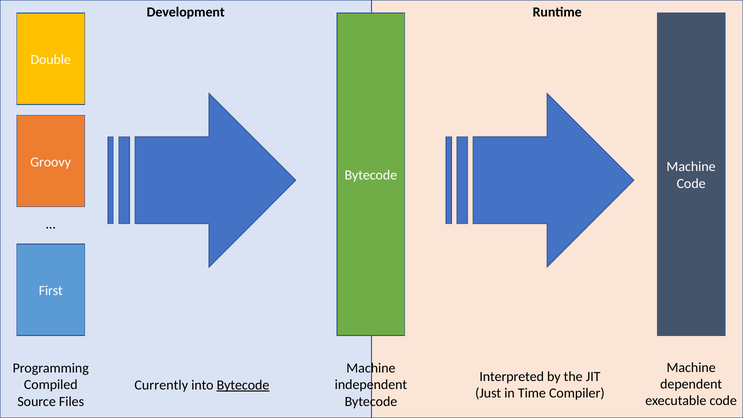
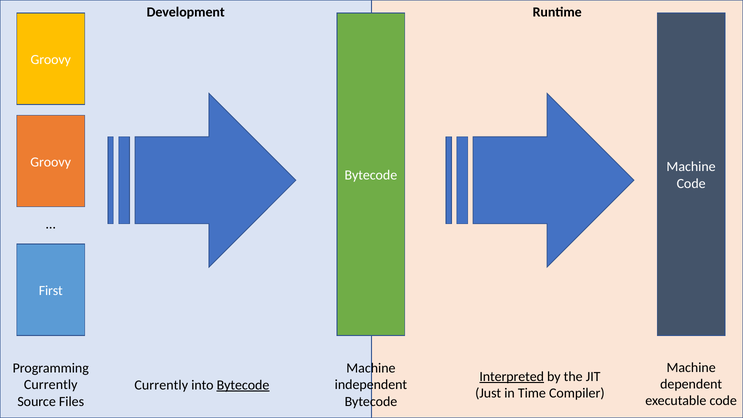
Double at (51, 60): Double -> Groovy
Interpreted underline: none -> present
Compiled at (51, 385): Compiled -> Currently
